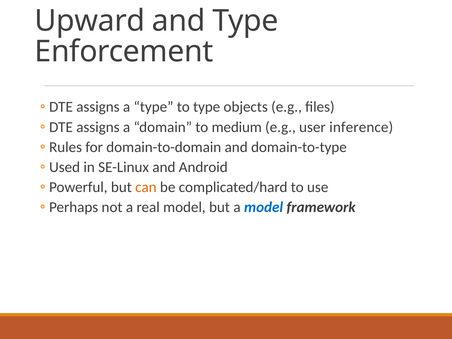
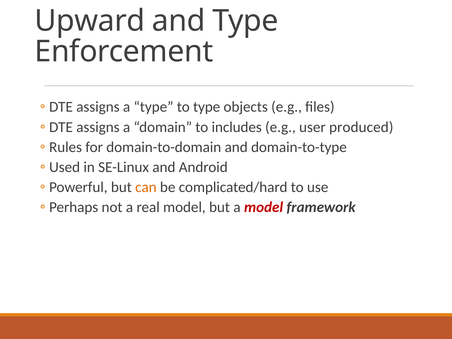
medium: medium -> includes
inference: inference -> produced
model at (264, 207) colour: blue -> red
